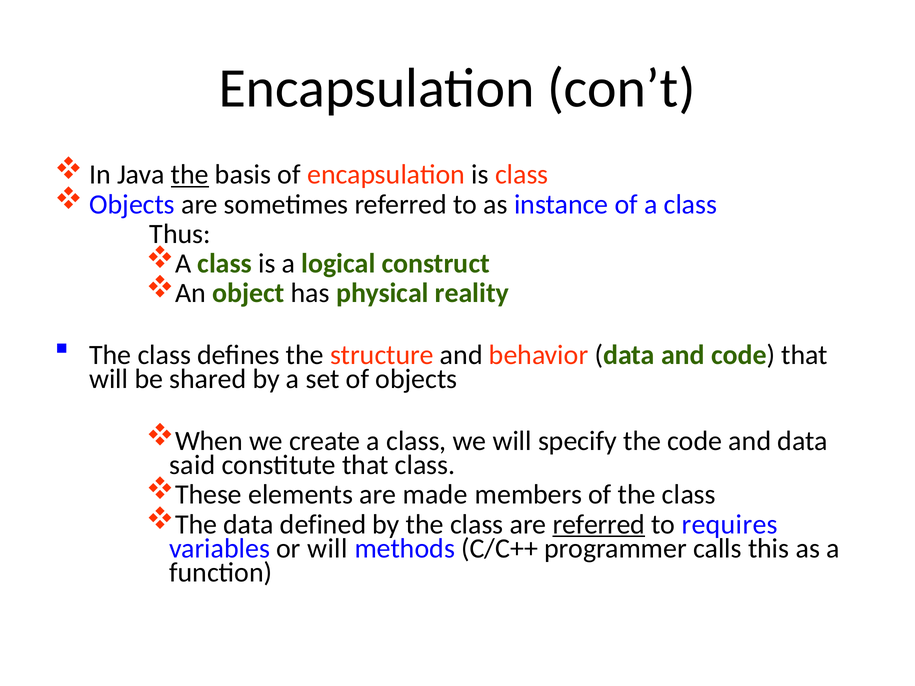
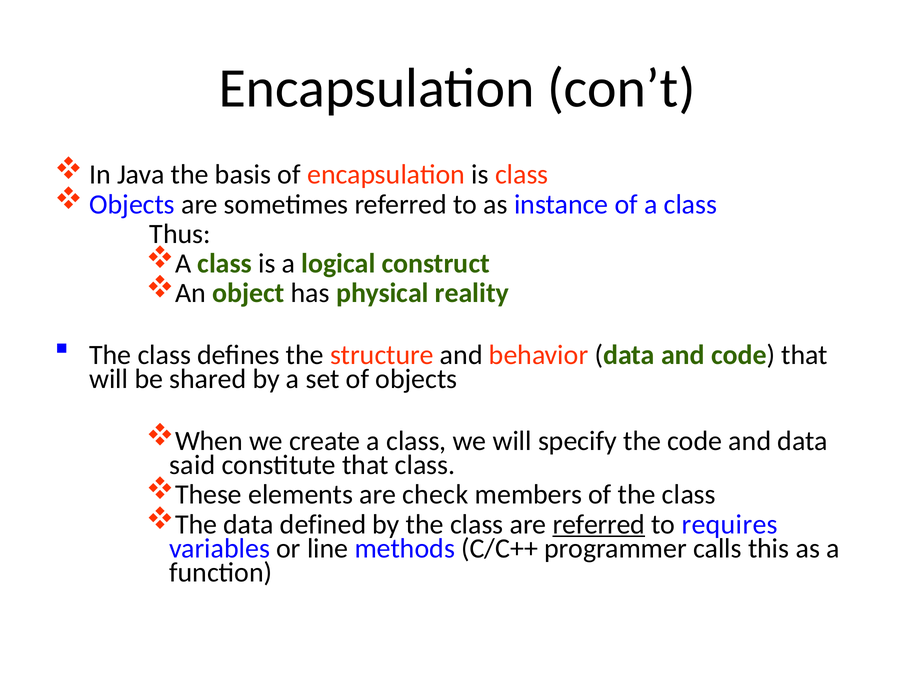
the at (190, 175) underline: present -> none
made: made -> check
or will: will -> line
